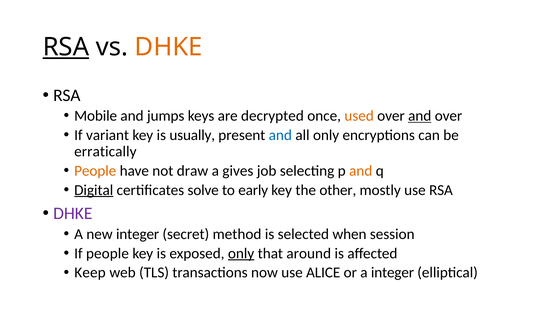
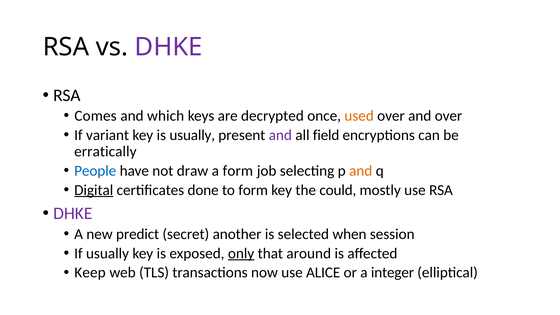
RSA at (66, 47) underline: present -> none
DHKE at (169, 47) colour: orange -> purple
Mobile: Mobile -> Comes
jumps: jumps -> which
and at (420, 116) underline: present -> none
and at (280, 135) colour: blue -> purple
all only: only -> field
People at (95, 171) colour: orange -> blue
a gives: gives -> form
solve: solve -> done
to early: early -> form
other: other -> could
new integer: integer -> predict
method: method -> another
If people: people -> usually
